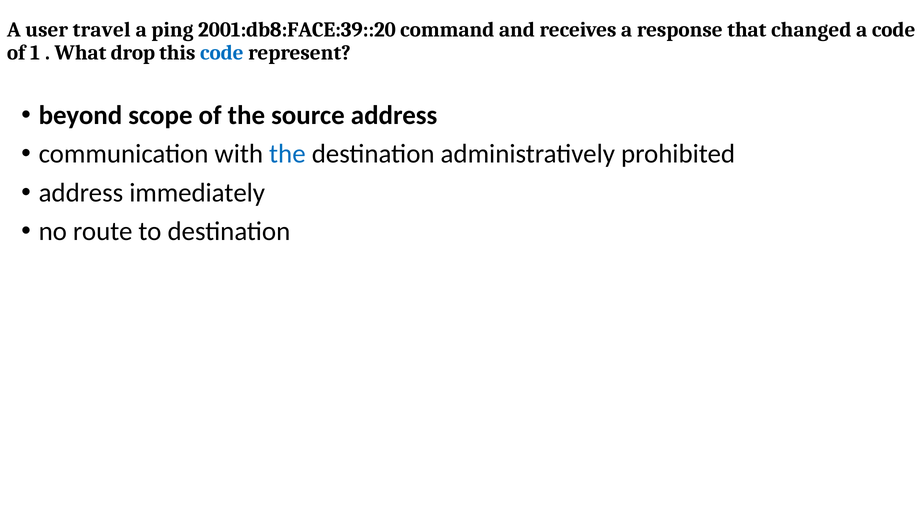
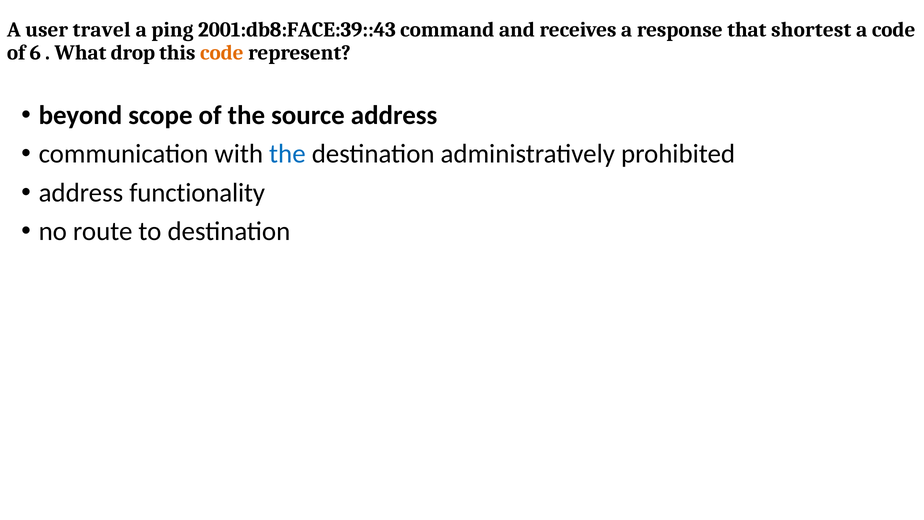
2001:db8:FACE:39::20: 2001:db8:FACE:39::20 -> 2001:db8:FACE:39::43
changed: changed -> shortest
1: 1 -> 6
code at (222, 53) colour: blue -> orange
immediately: immediately -> functionality
